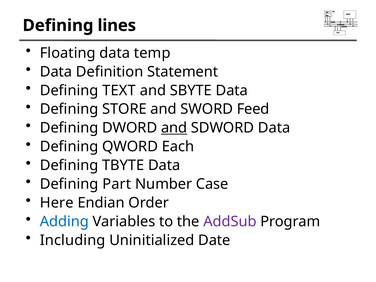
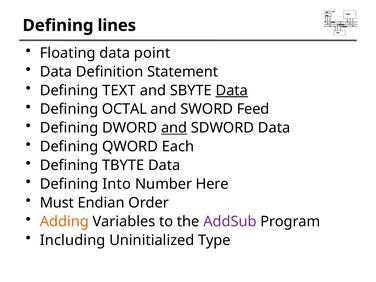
temp: temp -> point
Data at (232, 90) underline: none -> present
STORE: STORE -> OCTAL
Part: Part -> Into
Case: Case -> Here
Here: Here -> Must
Adding colour: blue -> orange
Date: Date -> Type
